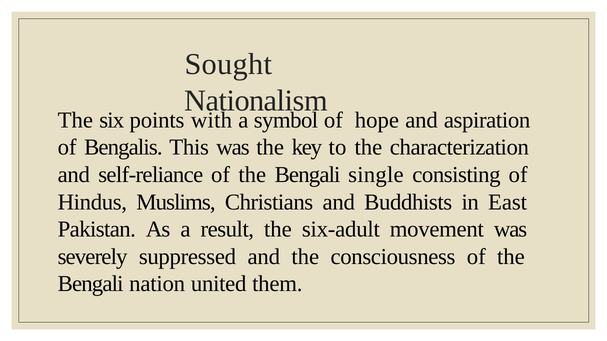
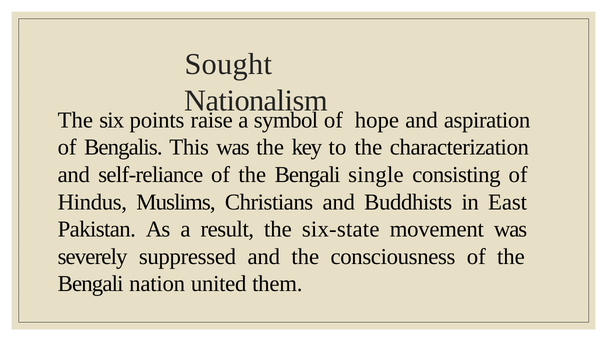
with: with -> raise
six-adult: six-adult -> six-state
